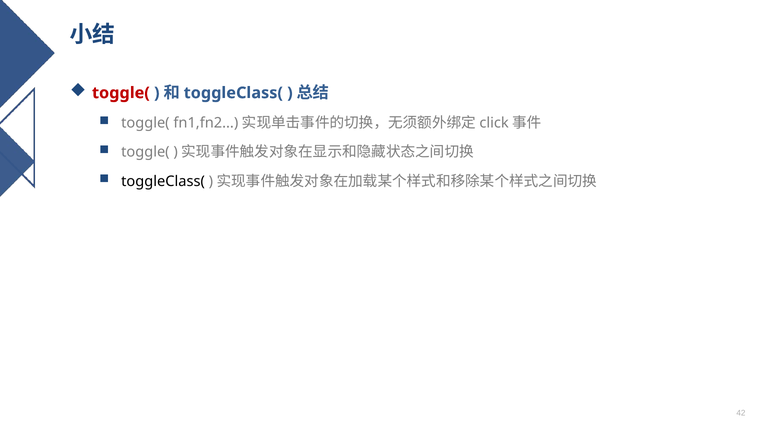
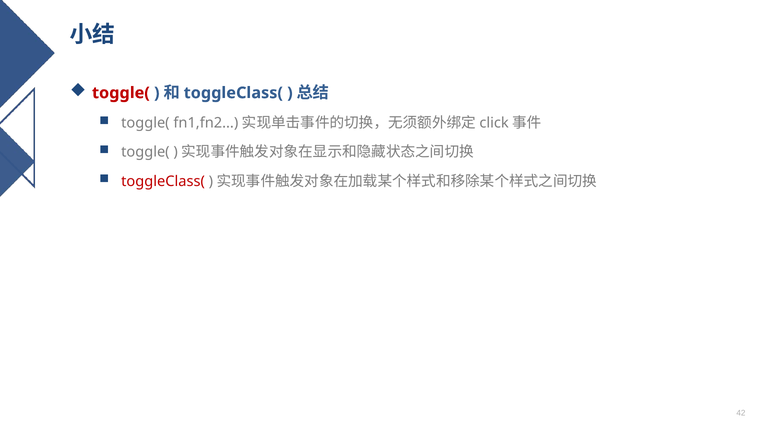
toggleClass( at (163, 182) colour: black -> red
